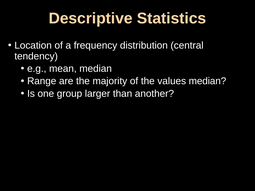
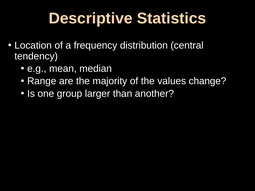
values median: median -> change
